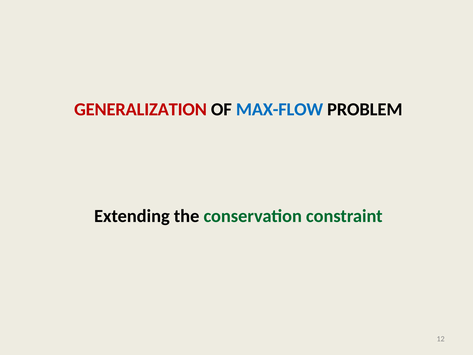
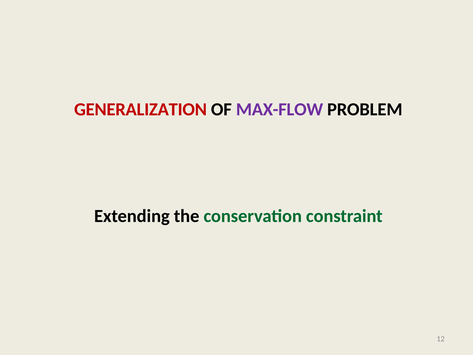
MAX-FLOW colour: blue -> purple
